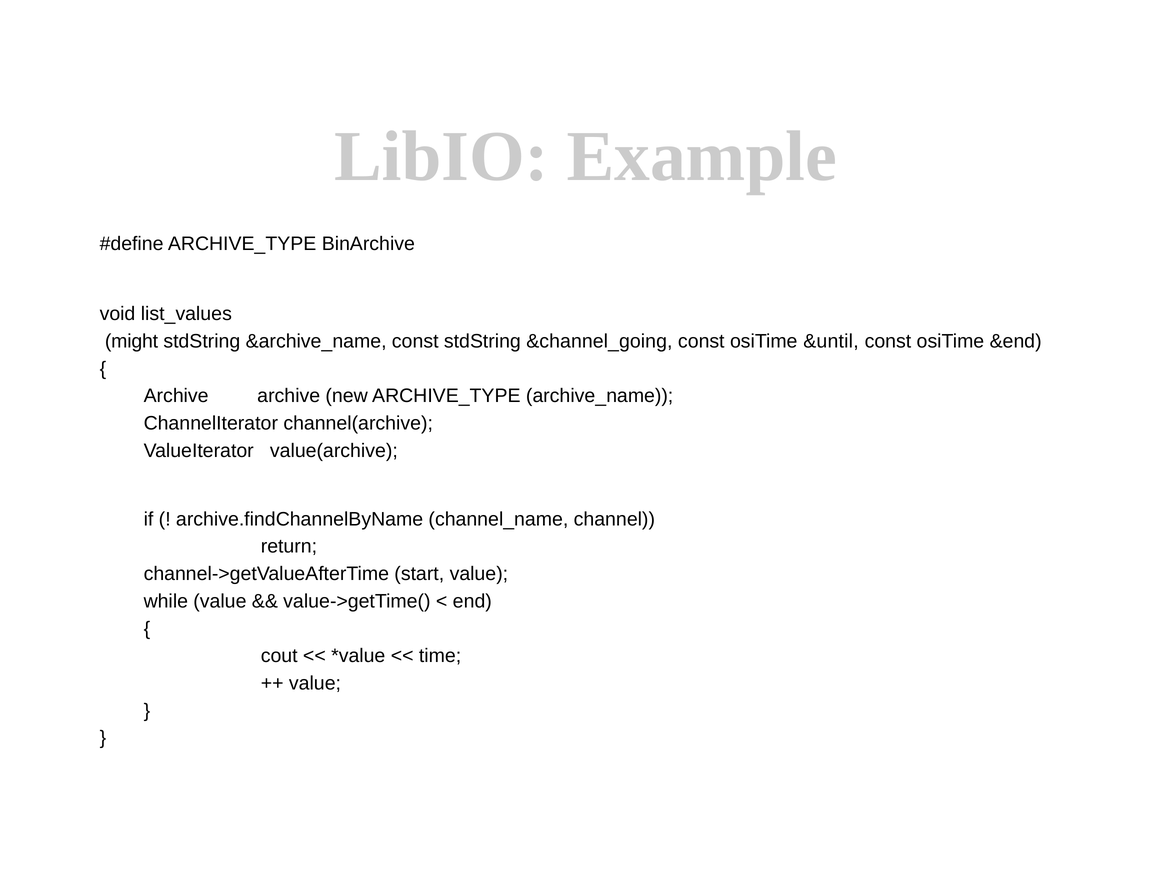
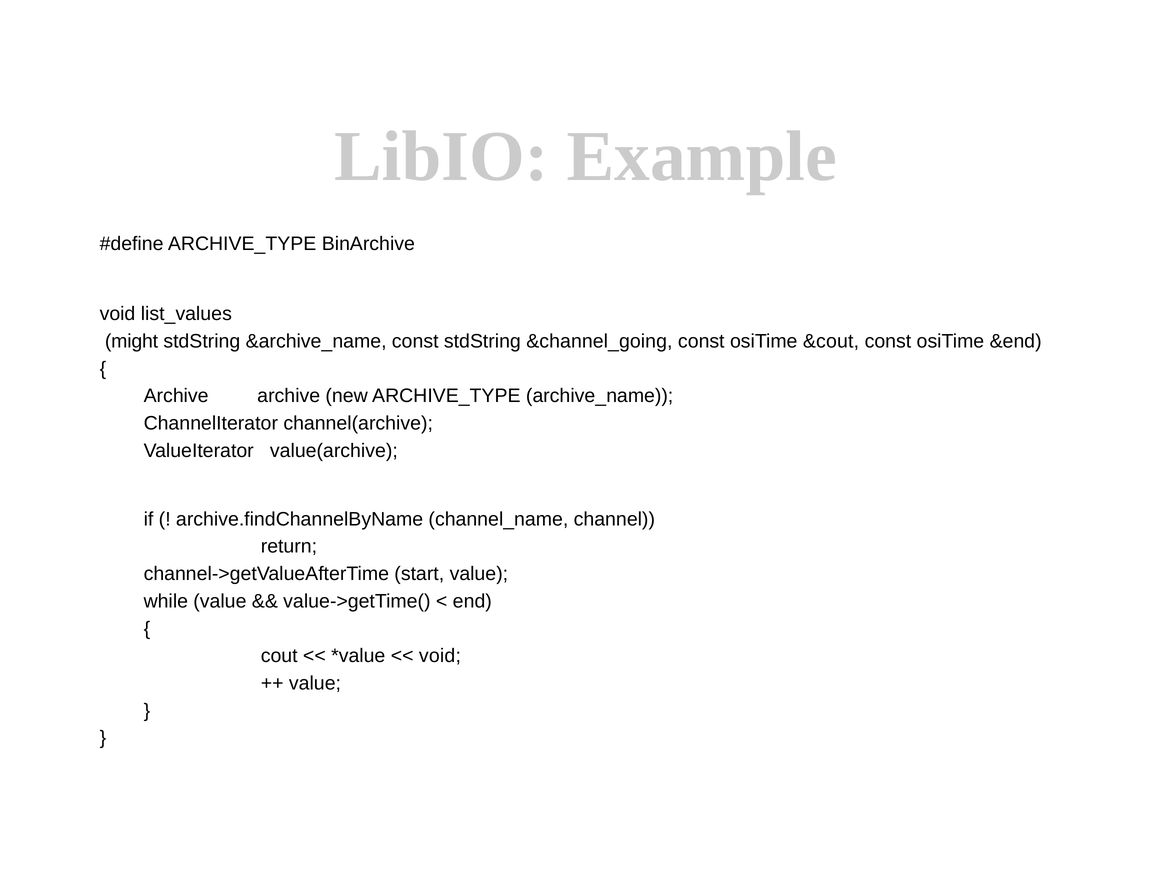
&until: &until -> &cout
time at (440, 656): time -> void
